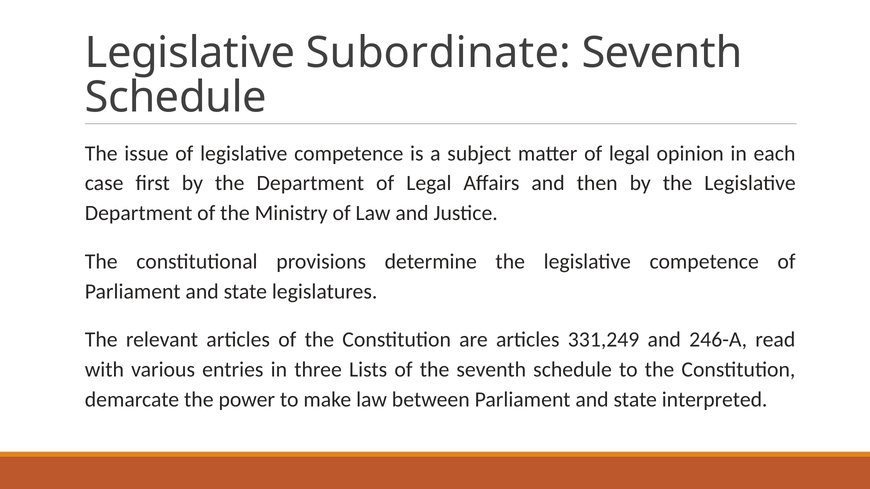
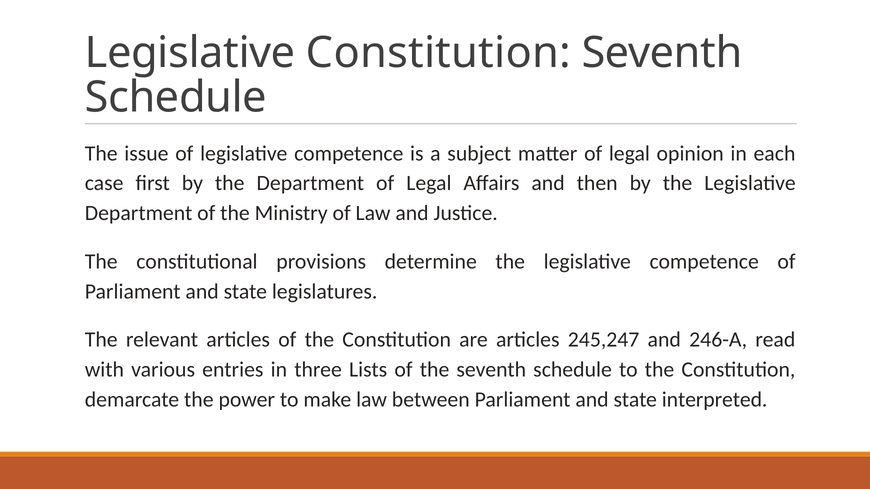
Legislative Subordinate: Subordinate -> Constitution
331,249: 331,249 -> 245,247
